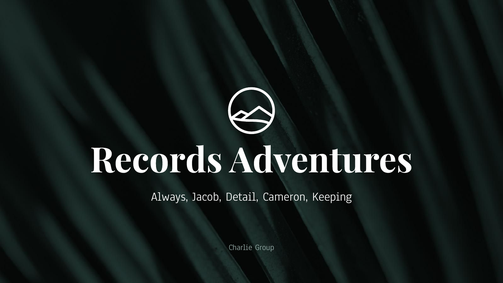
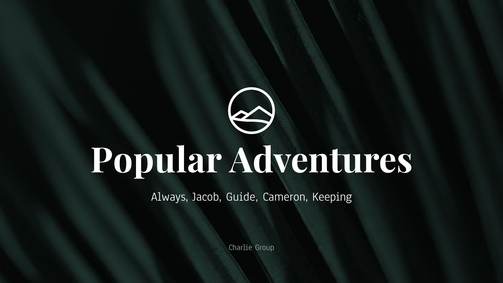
Records: Records -> Popular
Detail: Detail -> Guide
